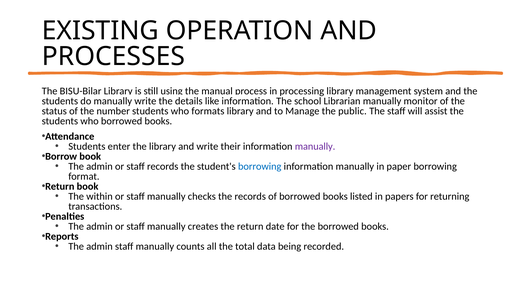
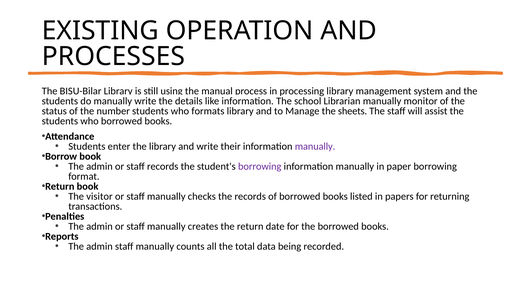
public: public -> sheets
borrowing at (260, 167) colour: blue -> purple
within: within -> visitor
